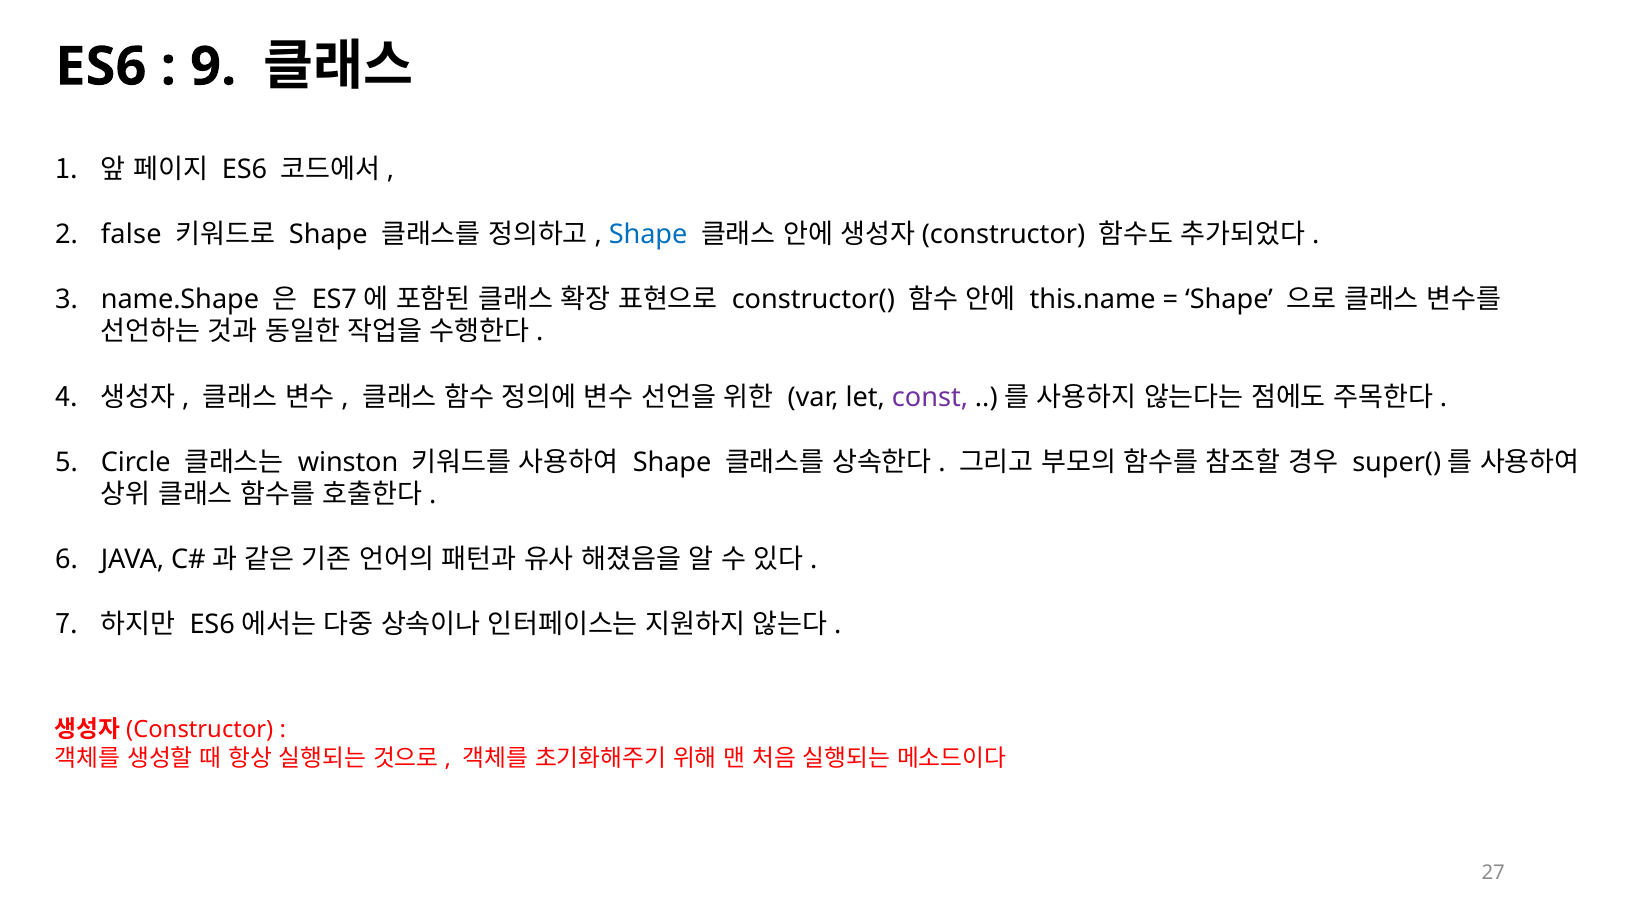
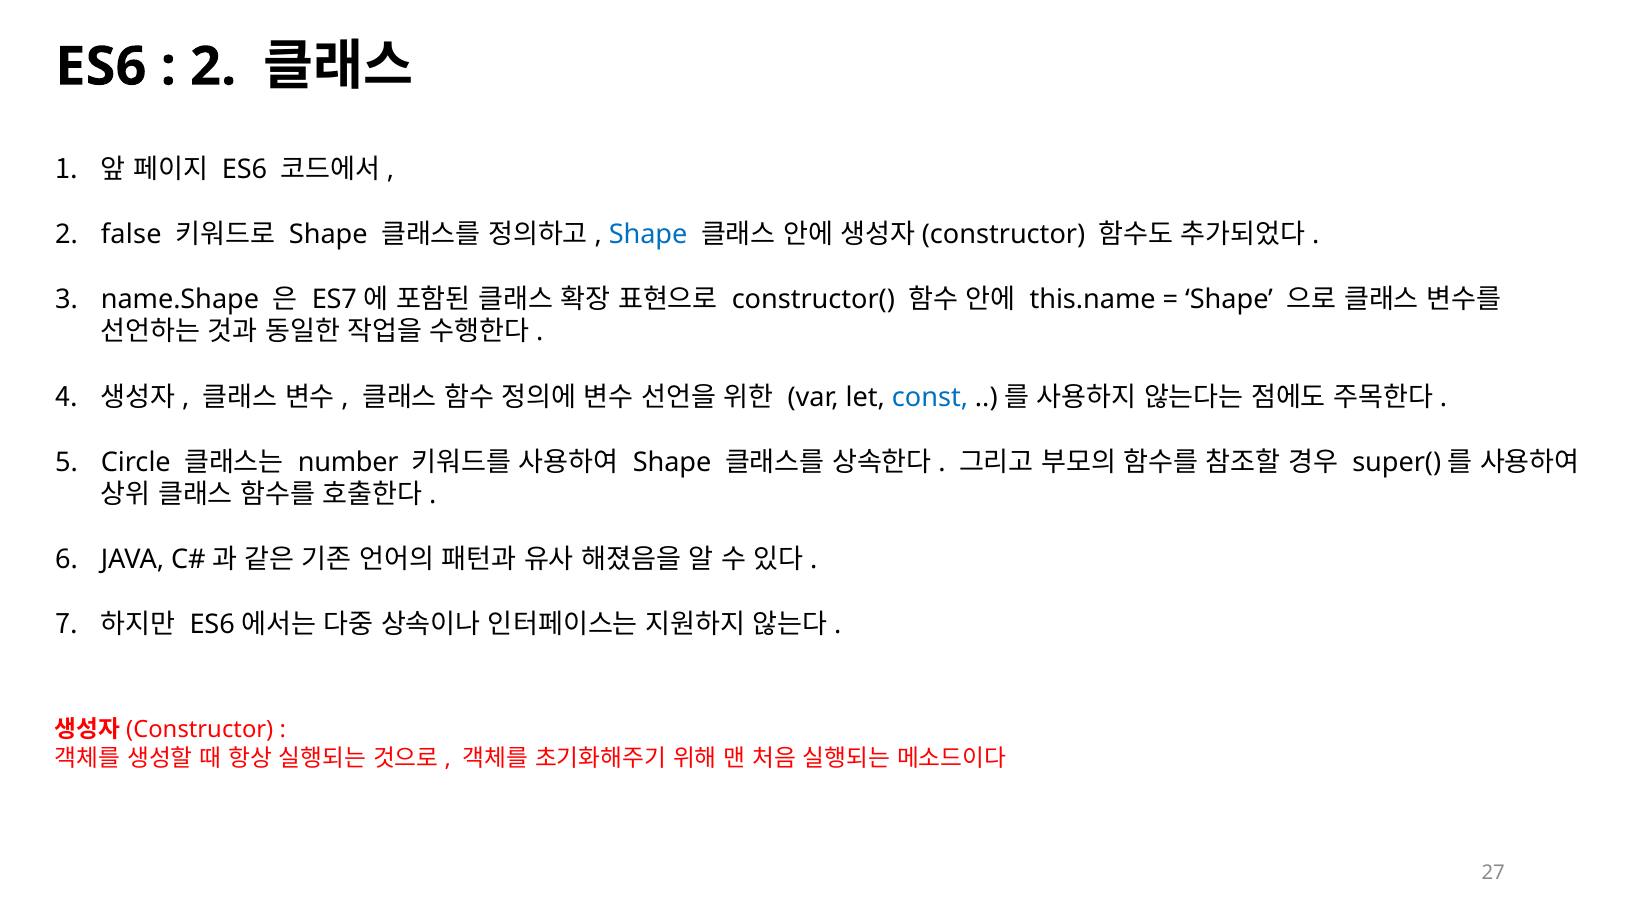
9 at (213, 67): 9 -> 2
const colour: purple -> blue
winston: winston -> number
